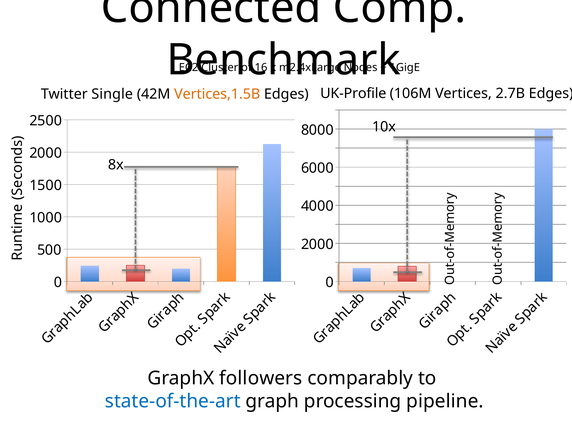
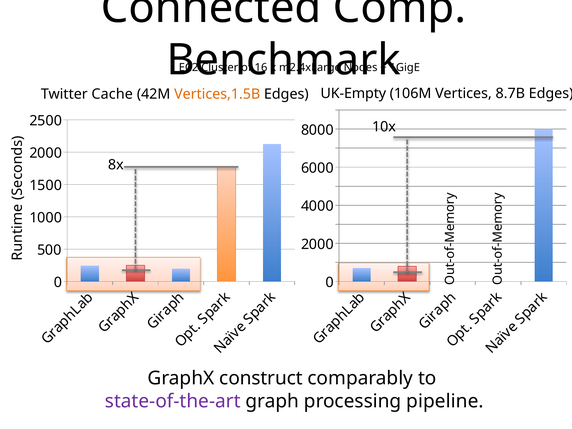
Single: Single -> Cache
UK-Profile: UK-Profile -> UK-Empty
2.7B: 2.7B -> 8.7B
followers: followers -> construct
state-of-the-art colour: blue -> purple
